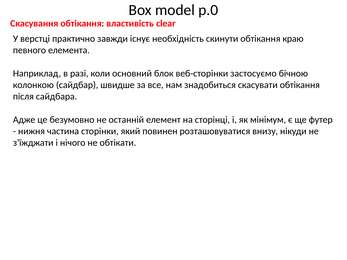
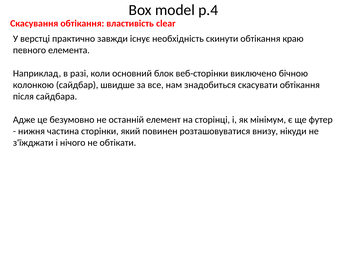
p.0: p.0 -> p.4
застосуємо: застосуємо -> виключено
